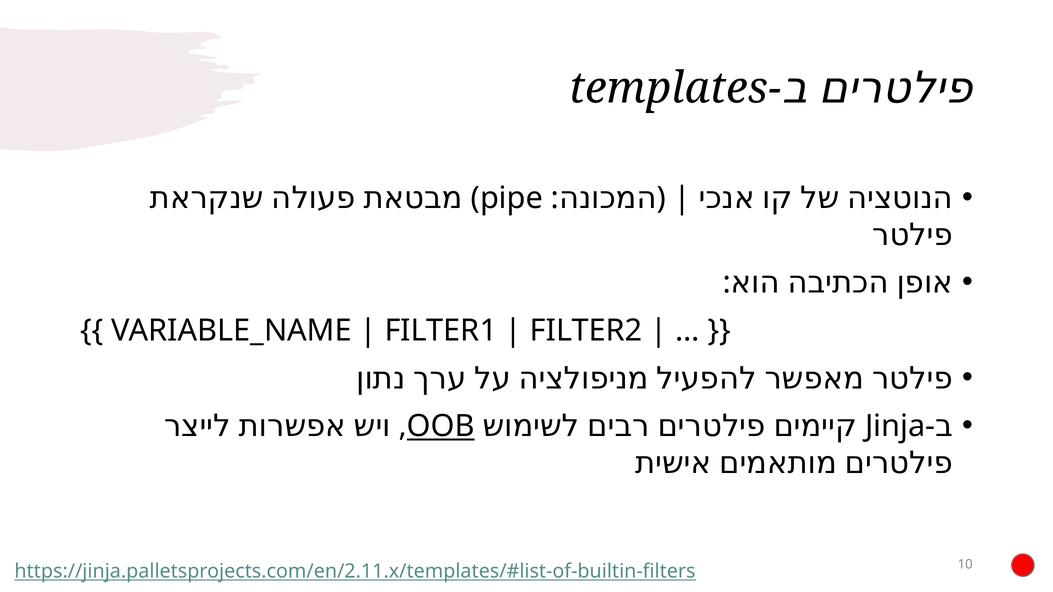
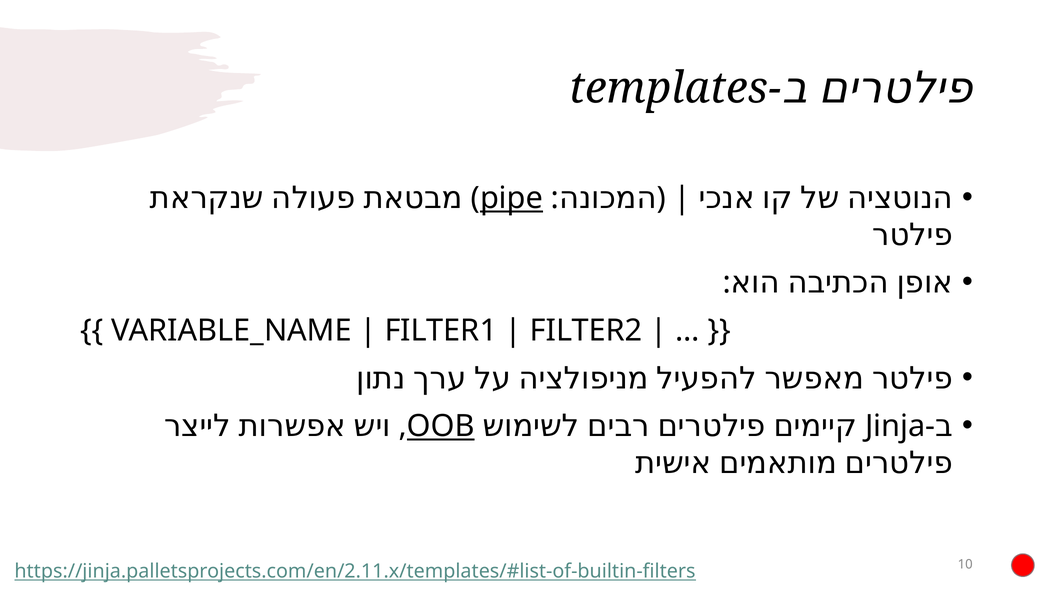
pipe underline: none -> present
